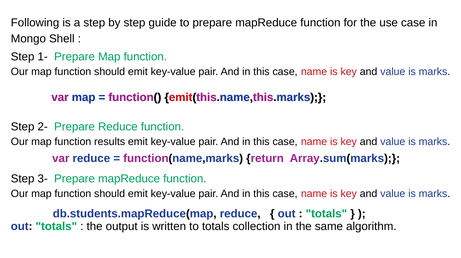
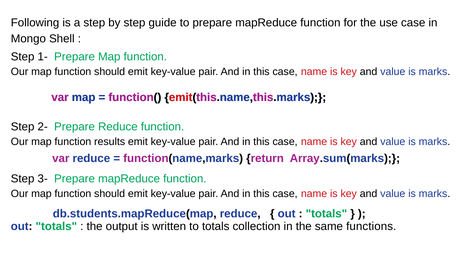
algorithm: algorithm -> functions
